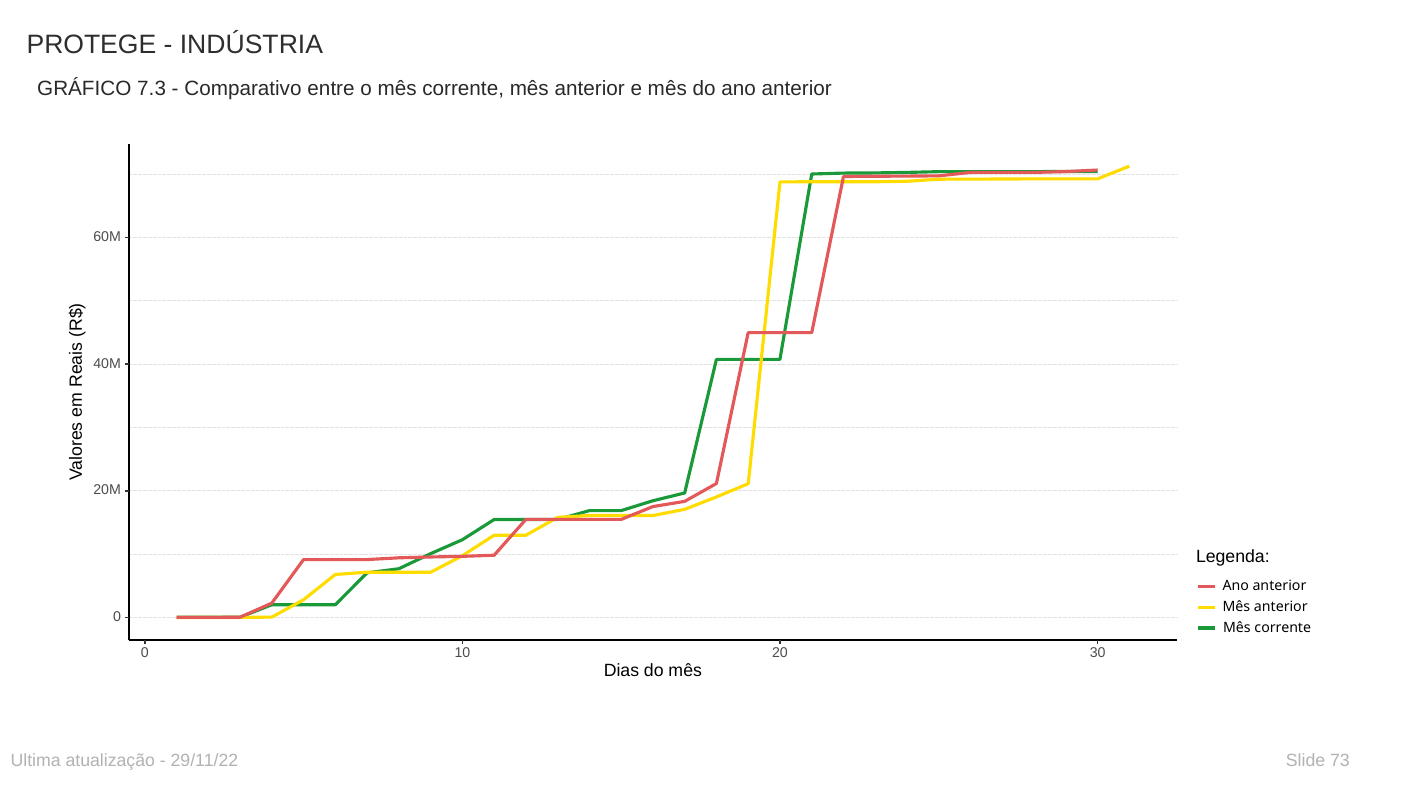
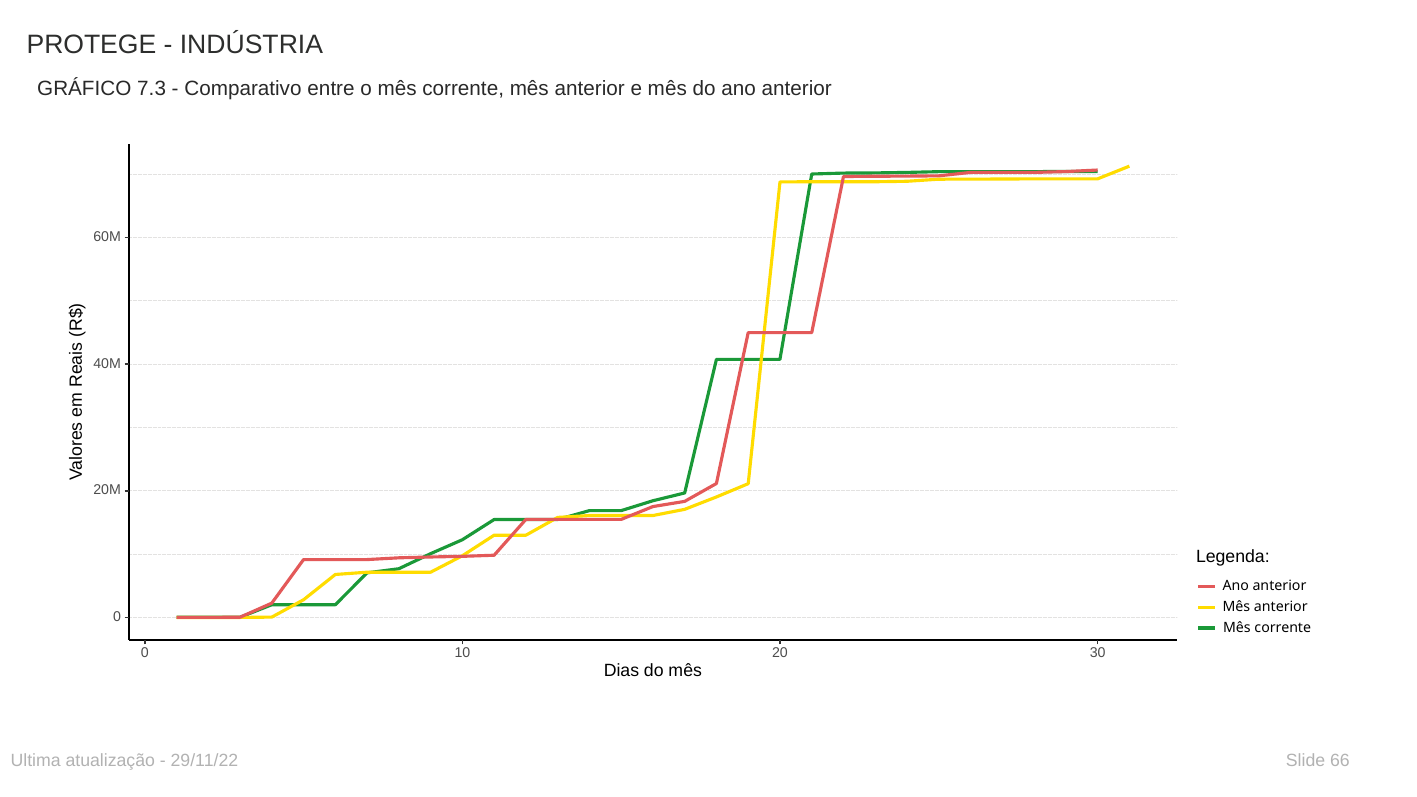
73: 73 -> 66
